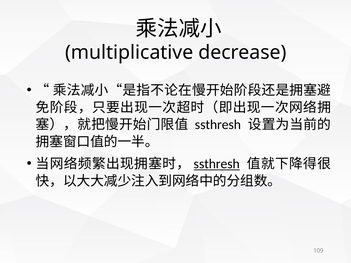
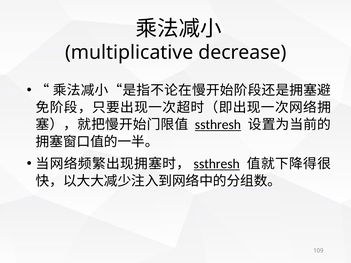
ssthresh at (218, 125) underline: none -> present
